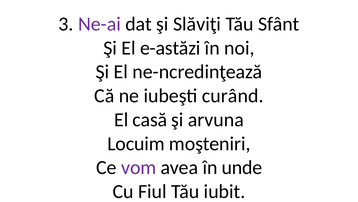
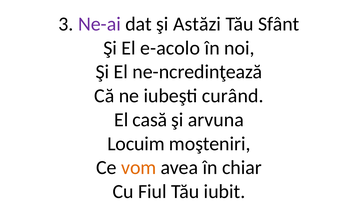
Slăviţi: Slăviţi -> Astăzi
e-astăzi: e-astăzi -> e-acolo
vom colour: purple -> orange
unde: unde -> chiar
